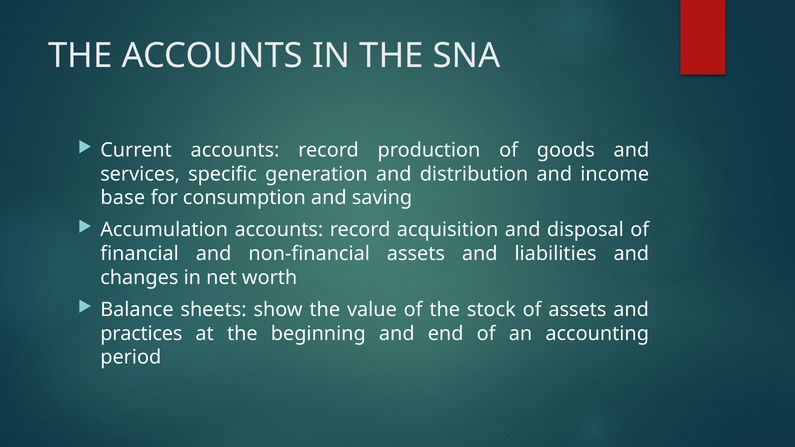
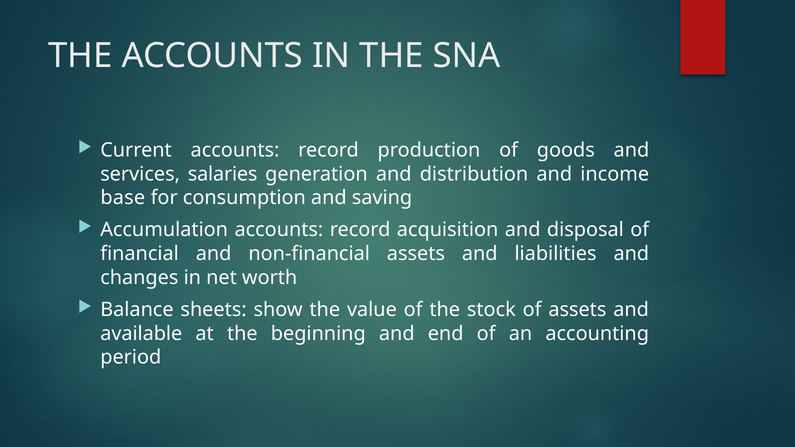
specific: specific -> salaries
practices: practices -> available
